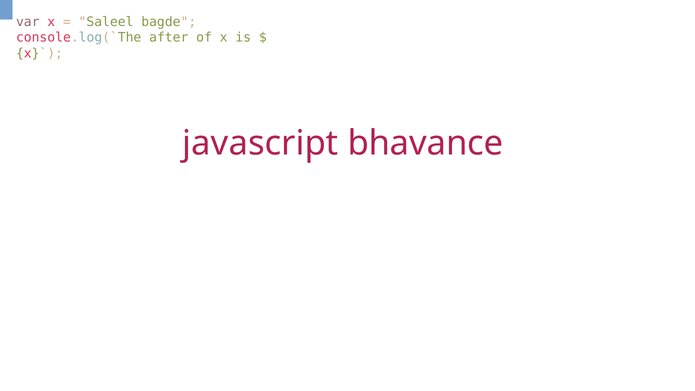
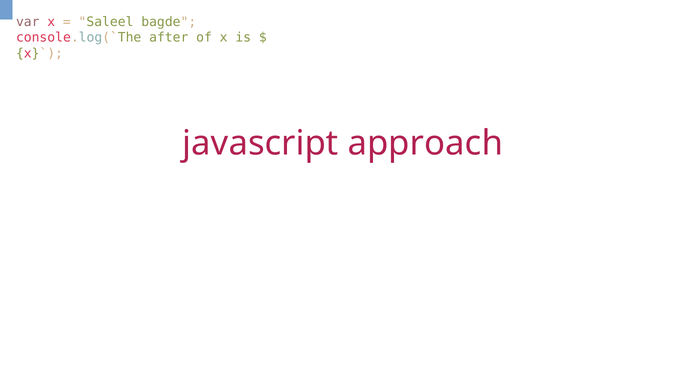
bhavance: bhavance -> approach
